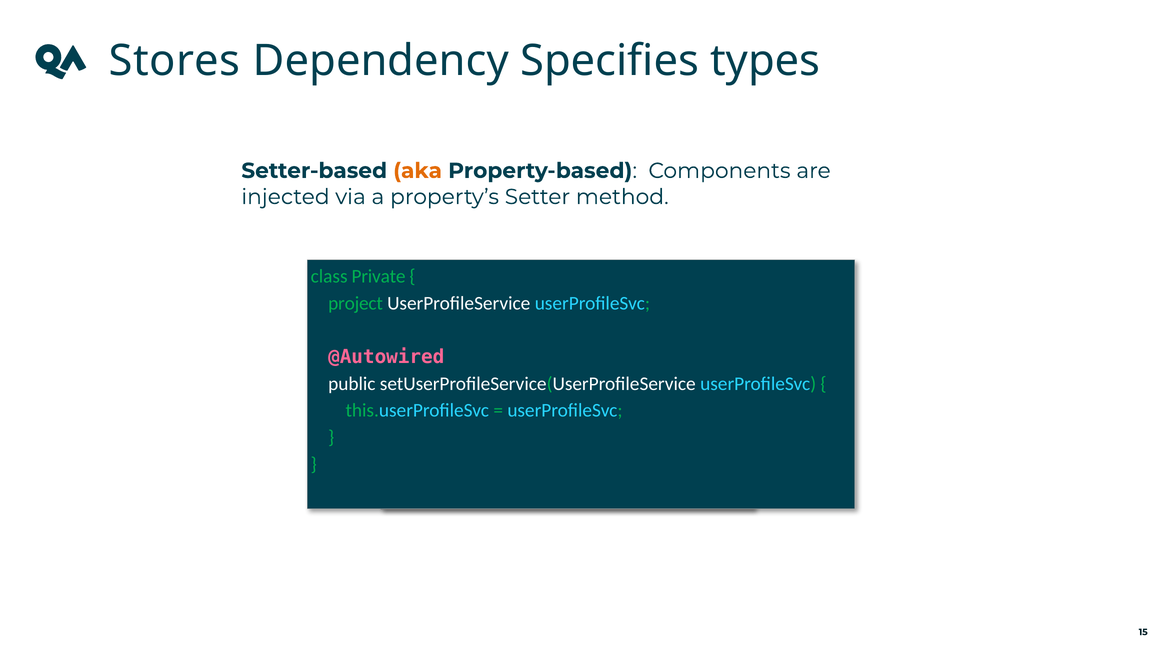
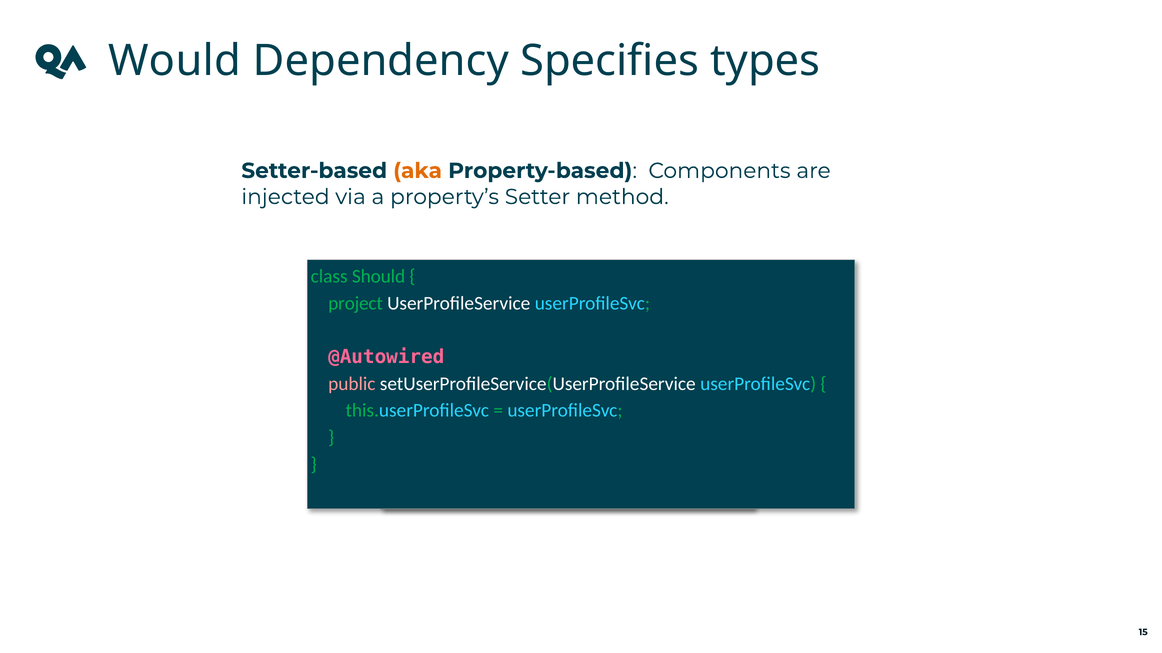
Stores: Stores -> Would
class Private: Private -> Should
public colour: white -> pink
